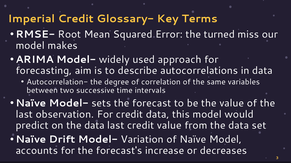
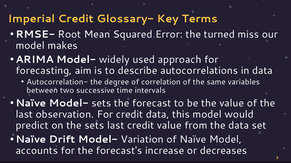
on the data: data -> sets
